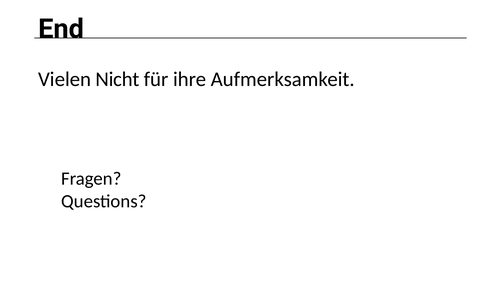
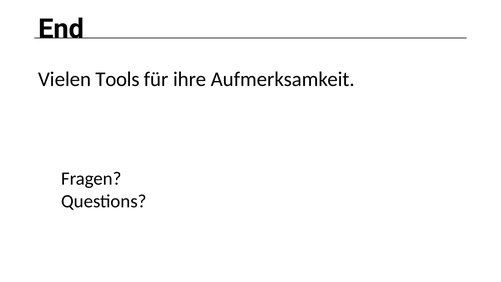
Nicht: Nicht -> Tools
